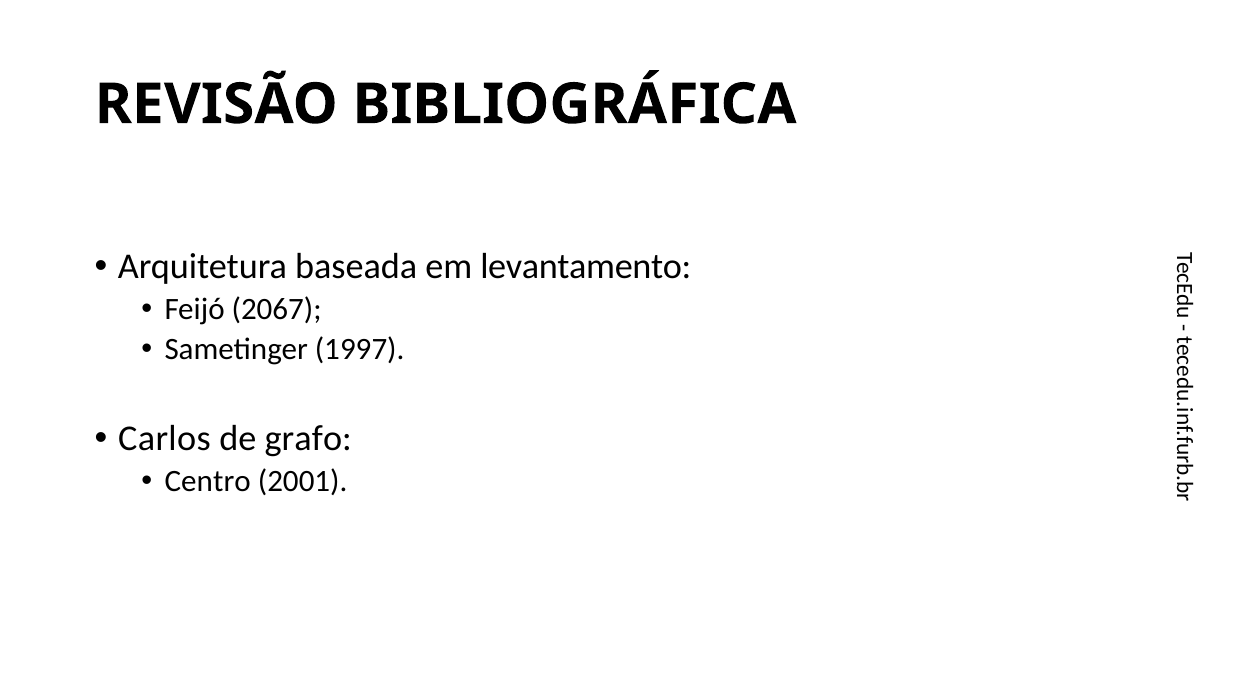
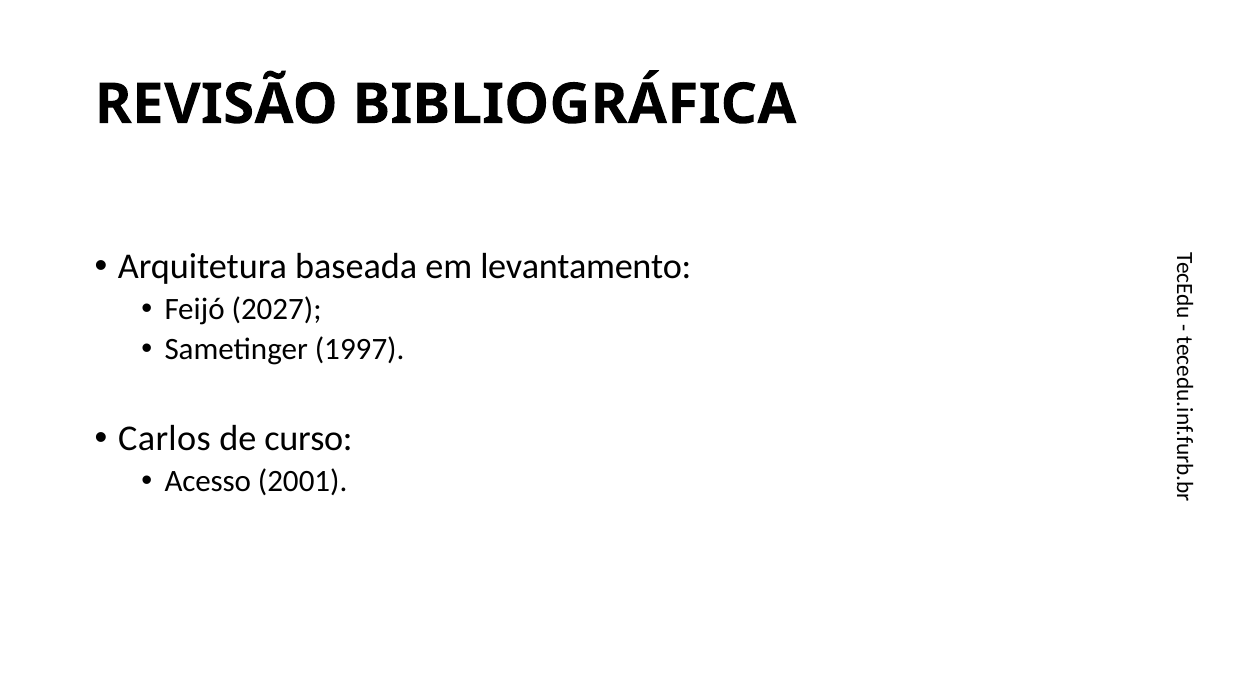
2067: 2067 -> 2027
grafo: grafo -> curso
Centro: Centro -> Acesso
